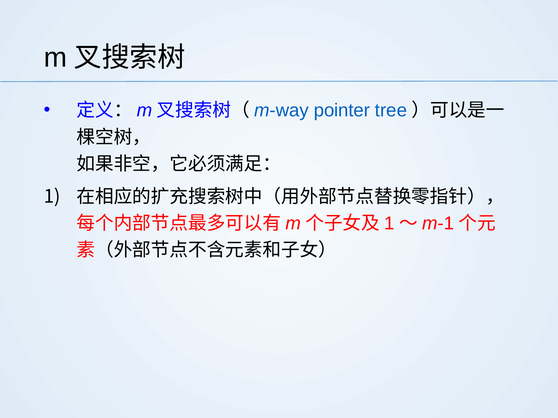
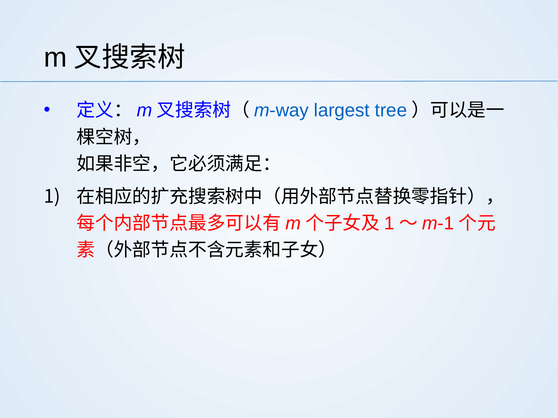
pointer: pointer -> largest
